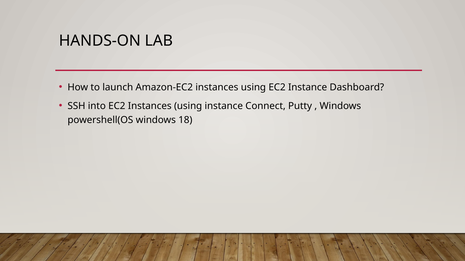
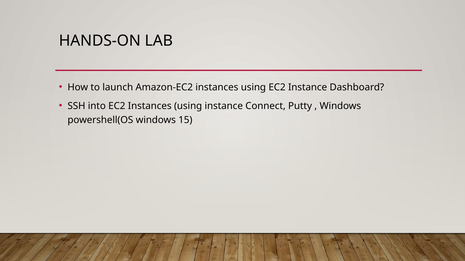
18: 18 -> 15
